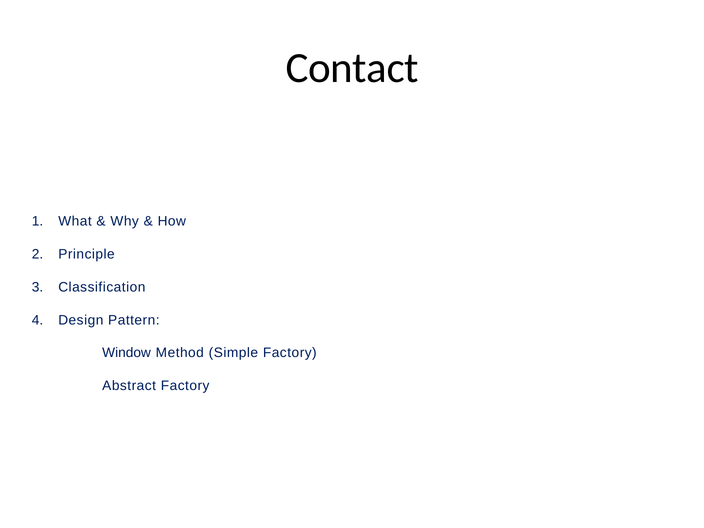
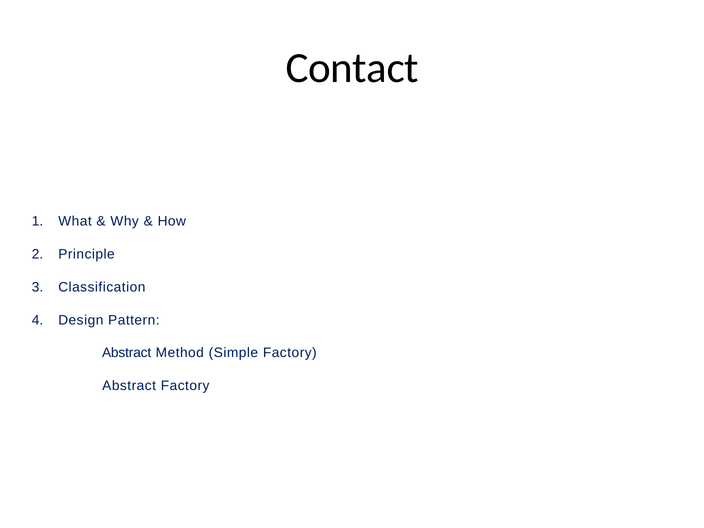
Window at (127, 353): Window -> Abstract
